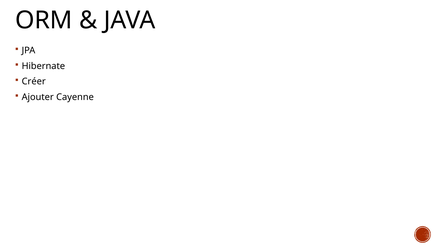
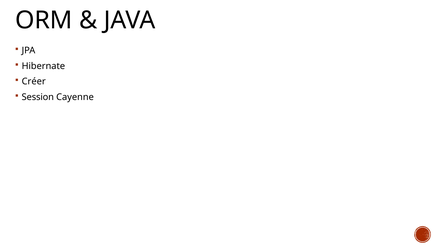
Ajouter: Ajouter -> Session
